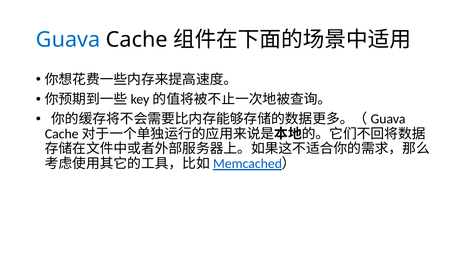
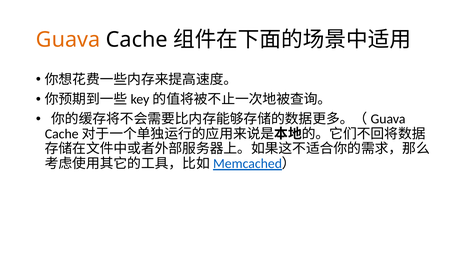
Guava colour: blue -> orange
